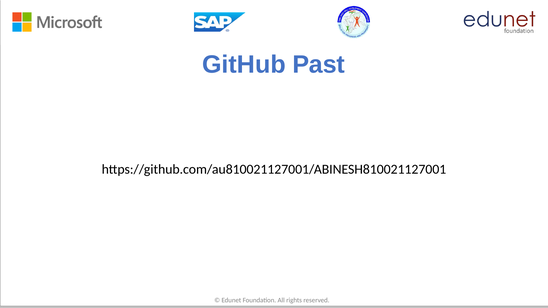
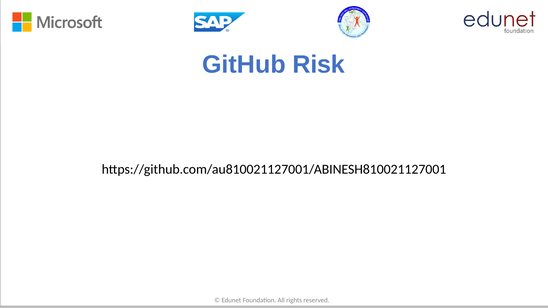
Past: Past -> Risk
